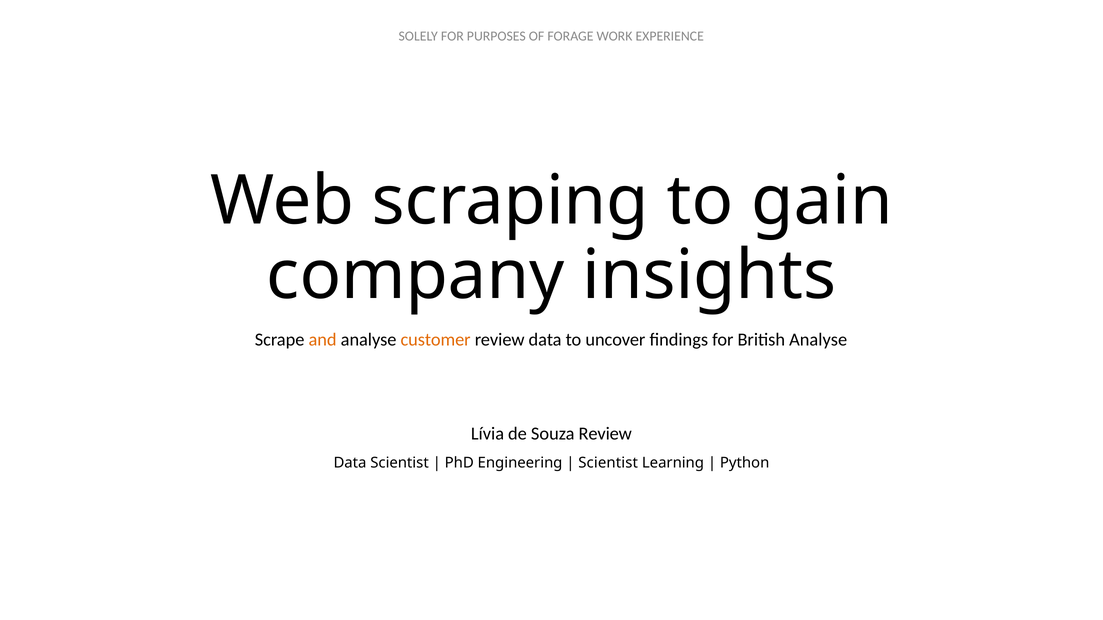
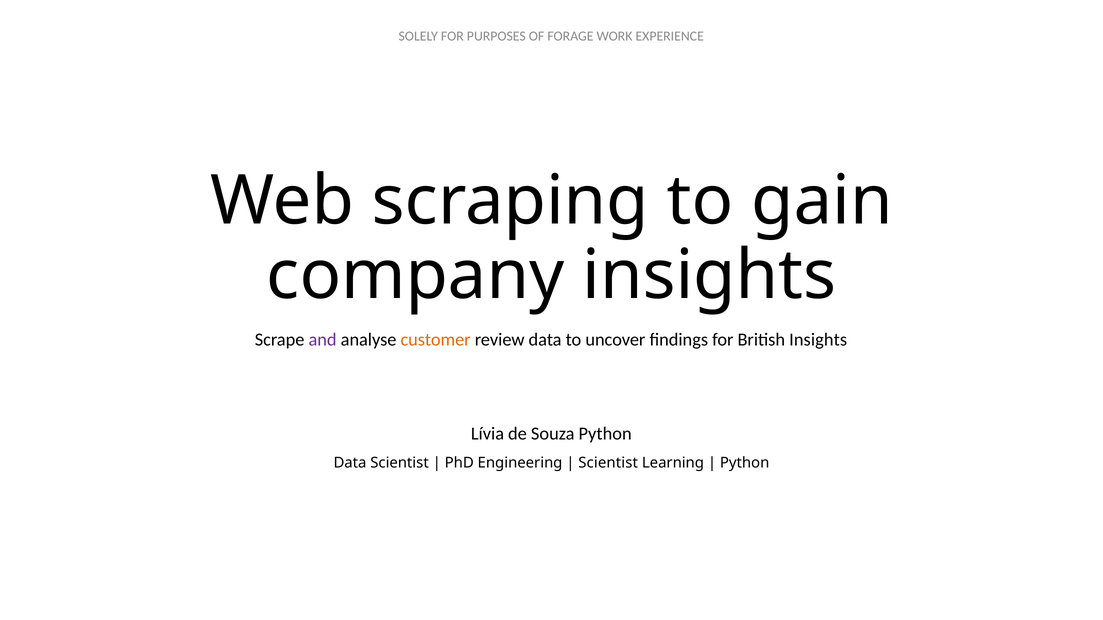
and colour: orange -> purple
British Analyse: Analyse -> Insights
Souza Review: Review -> Python
